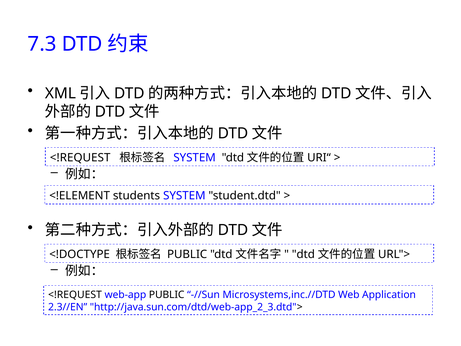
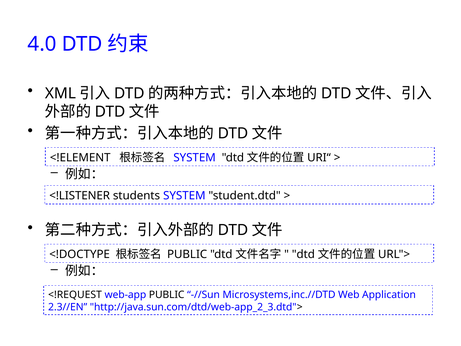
7.3: 7.3 -> 4.0
<!REQUEST at (80, 157): <!REQUEST -> <!ELEMENT
<!ELEMENT: <!ELEMENT -> <!LISTENER
